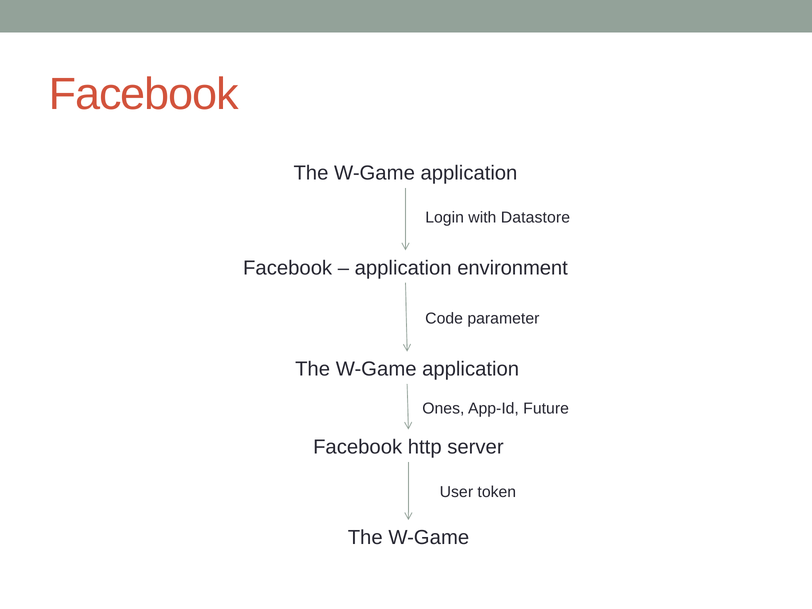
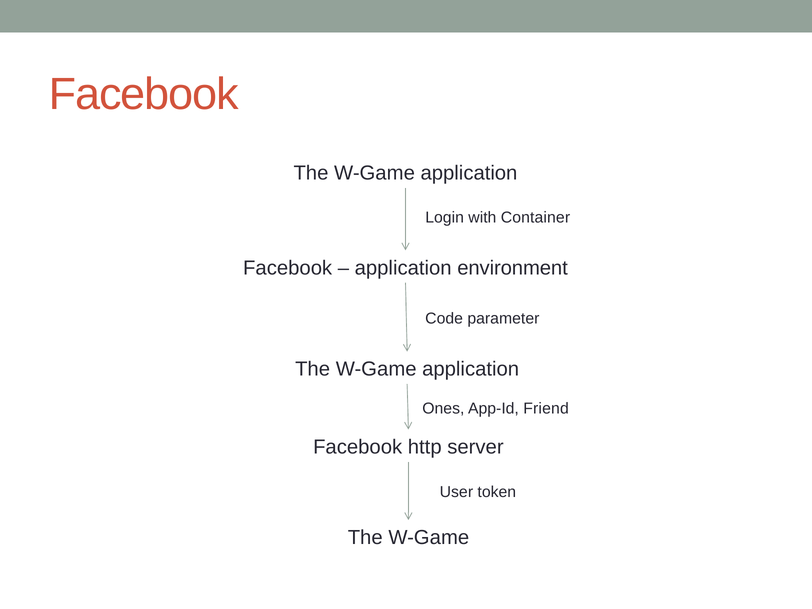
Datastore: Datastore -> Container
Future: Future -> Friend
